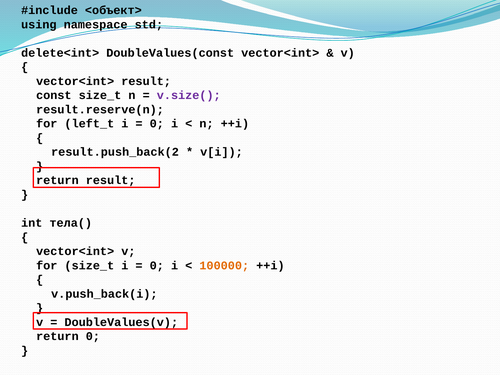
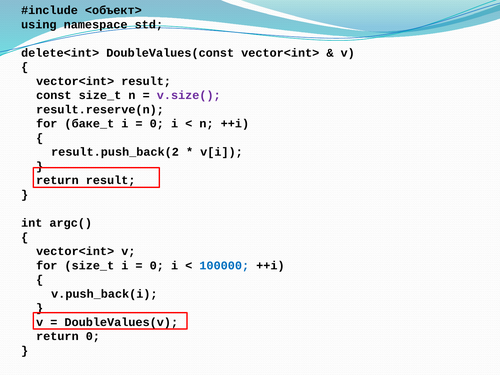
left_t: left_t -> баке_t
тела(: тела( -> argc(
100000 colour: orange -> blue
